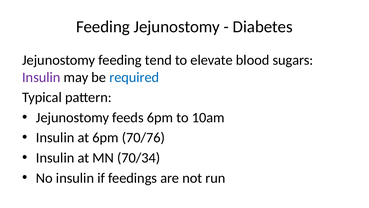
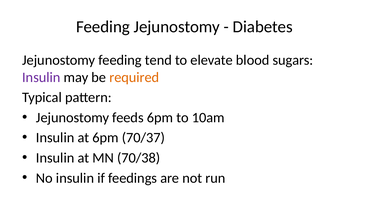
required colour: blue -> orange
70/76: 70/76 -> 70/37
70/34: 70/34 -> 70/38
